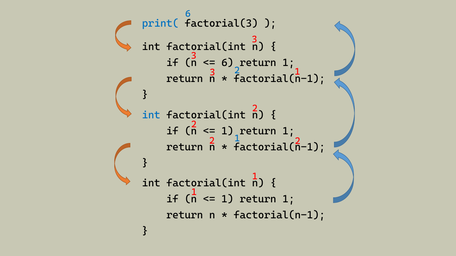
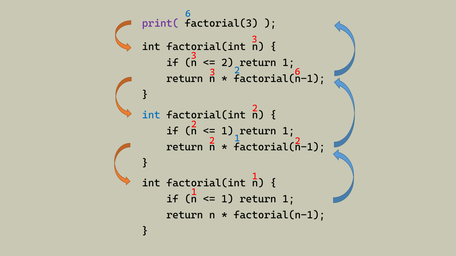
print( colour: blue -> purple
6 at (227, 63): 6 -> 2
1 at (298, 72): 1 -> 6
